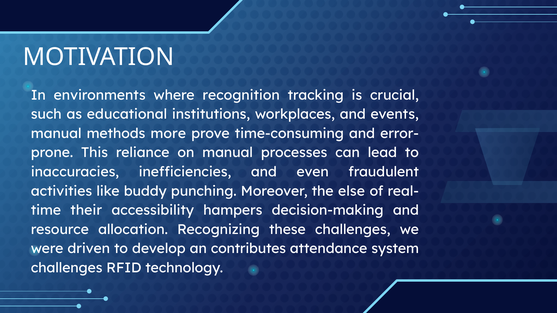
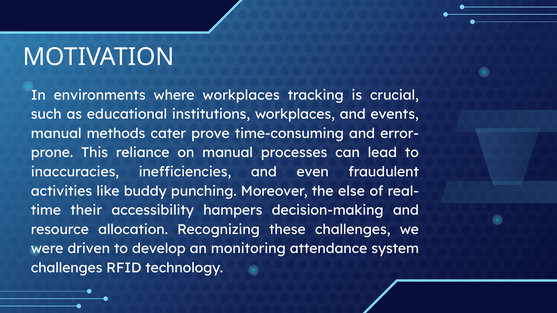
where recognition: recognition -> workplaces
more: more -> cater
contributes: contributes -> monitoring
